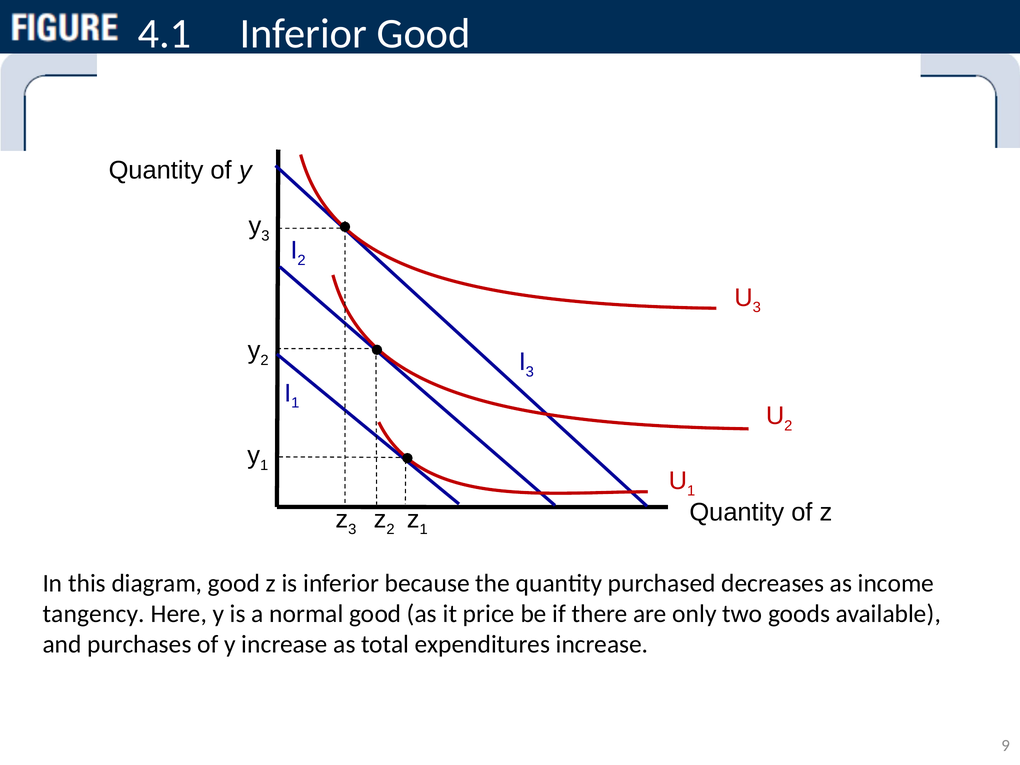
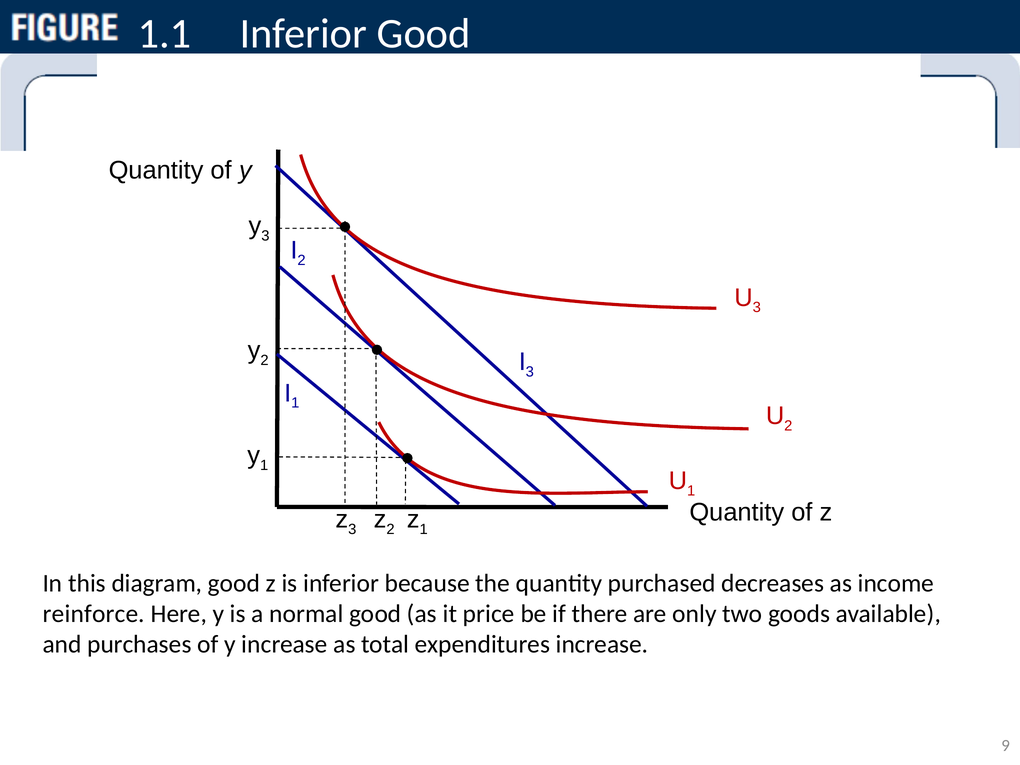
4.1: 4.1 -> 1.1
tangency: tangency -> reinforce
